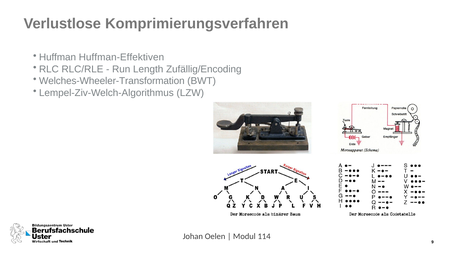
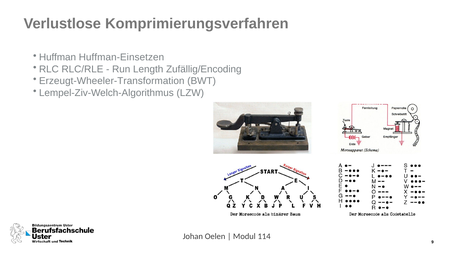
Huffman-Effektiven: Huffman-Effektiven -> Huffman-Einsetzen
Welches-Wheeler-Transformation: Welches-Wheeler-Transformation -> Erzeugt-Wheeler-Transformation
